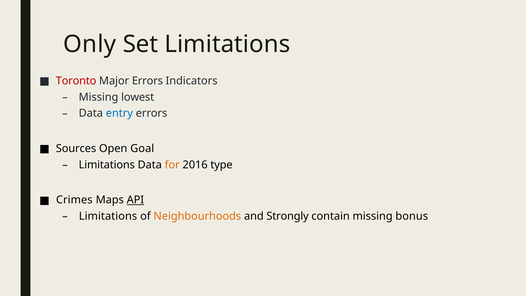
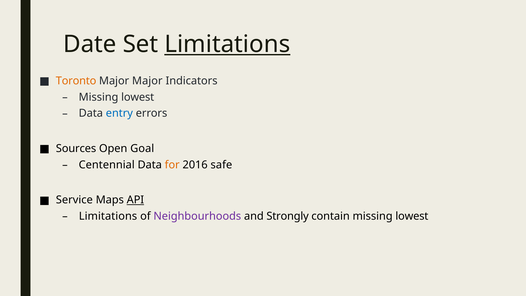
Only: Only -> Date
Limitations at (227, 44) underline: none -> present
Toronto colour: red -> orange
Major Errors: Errors -> Major
Limitations at (107, 165): Limitations -> Centennial
type: type -> safe
Crimes: Crimes -> Service
Neighbourhoods colour: orange -> purple
contain missing bonus: bonus -> lowest
